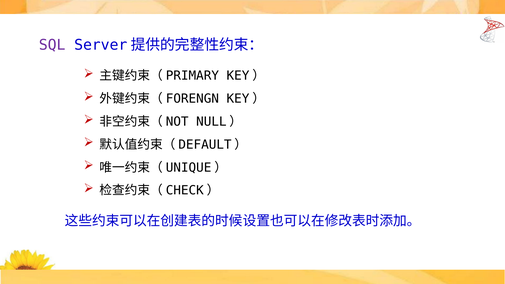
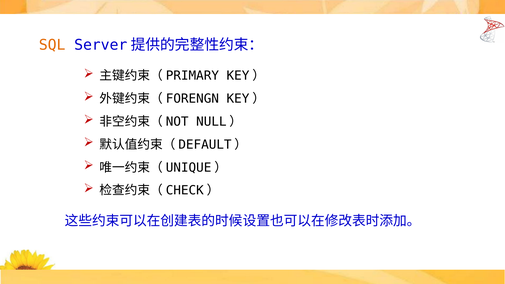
SQL colour: purple -> orange
